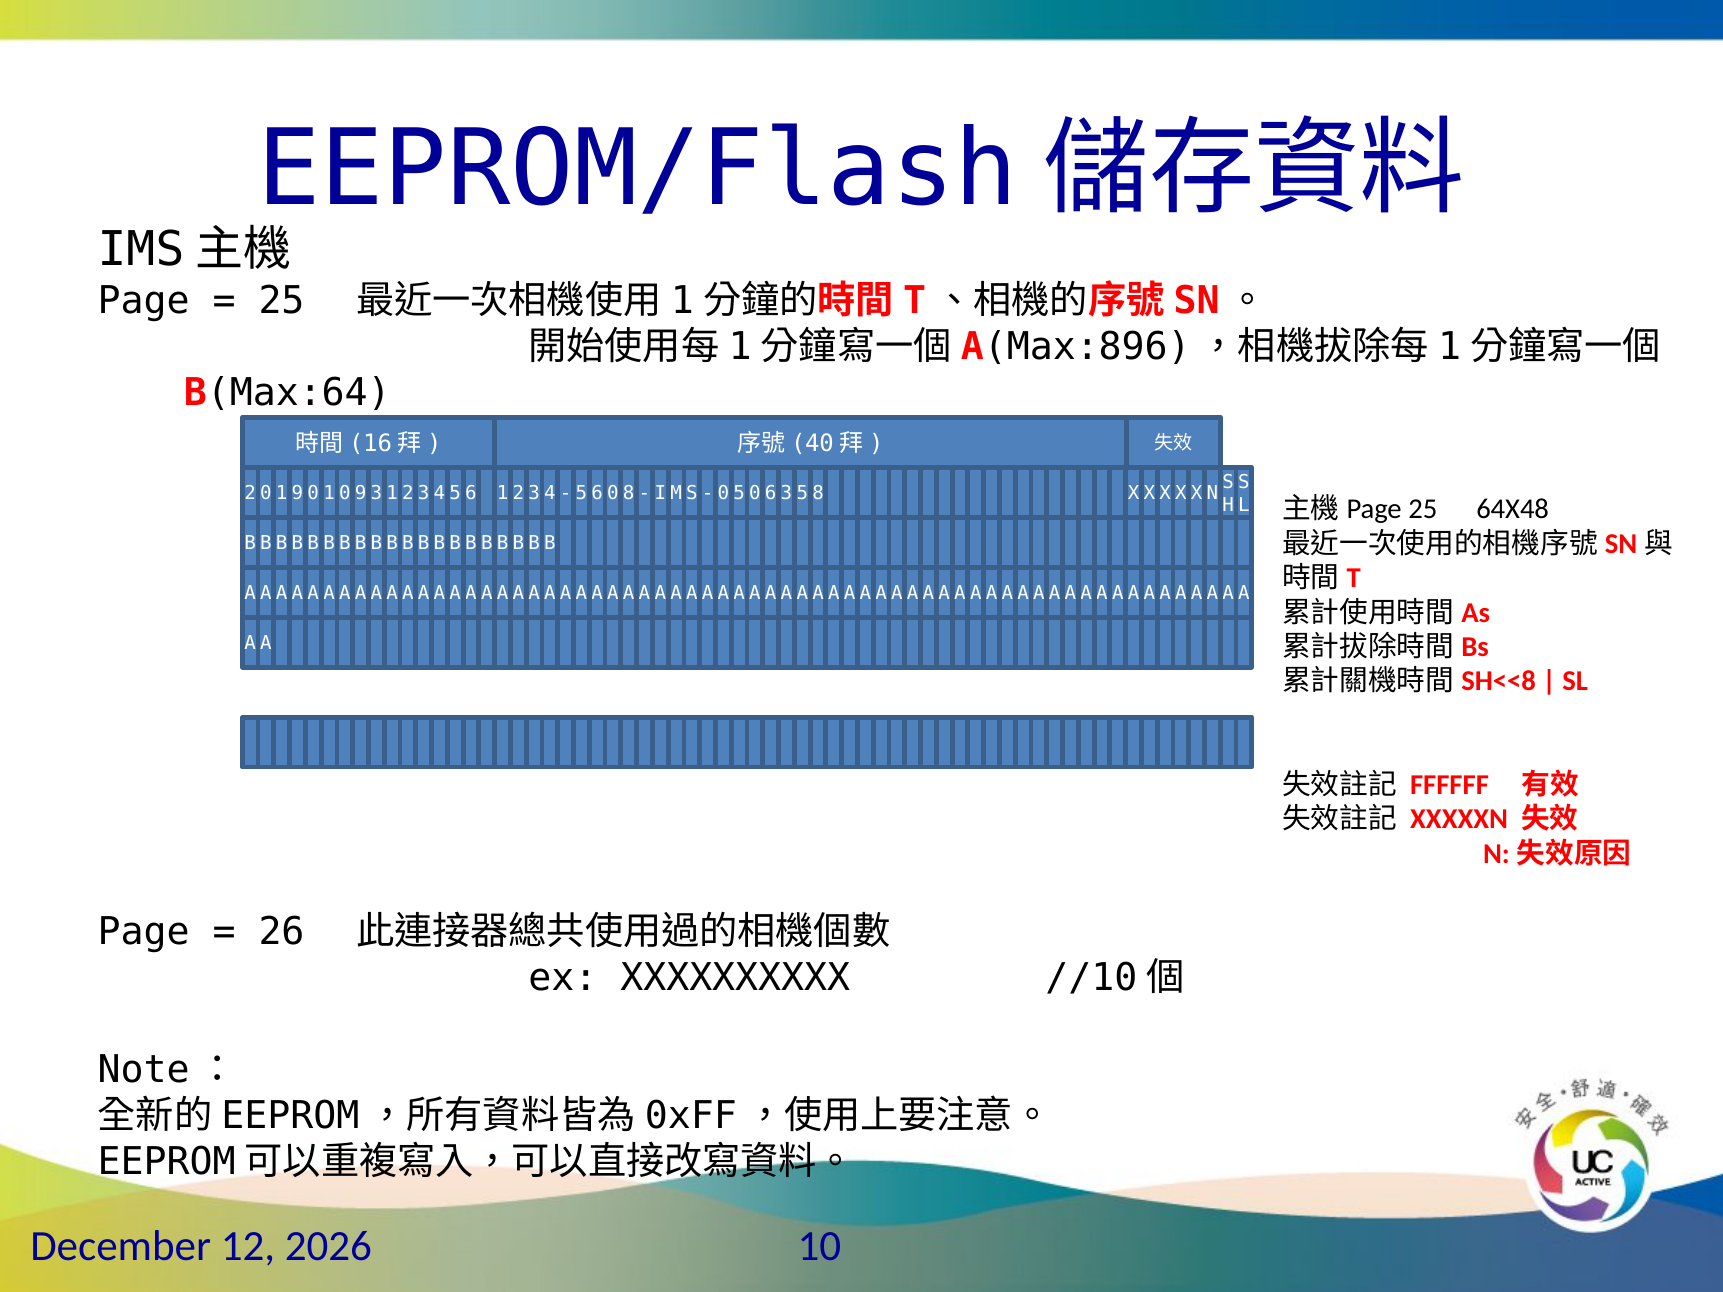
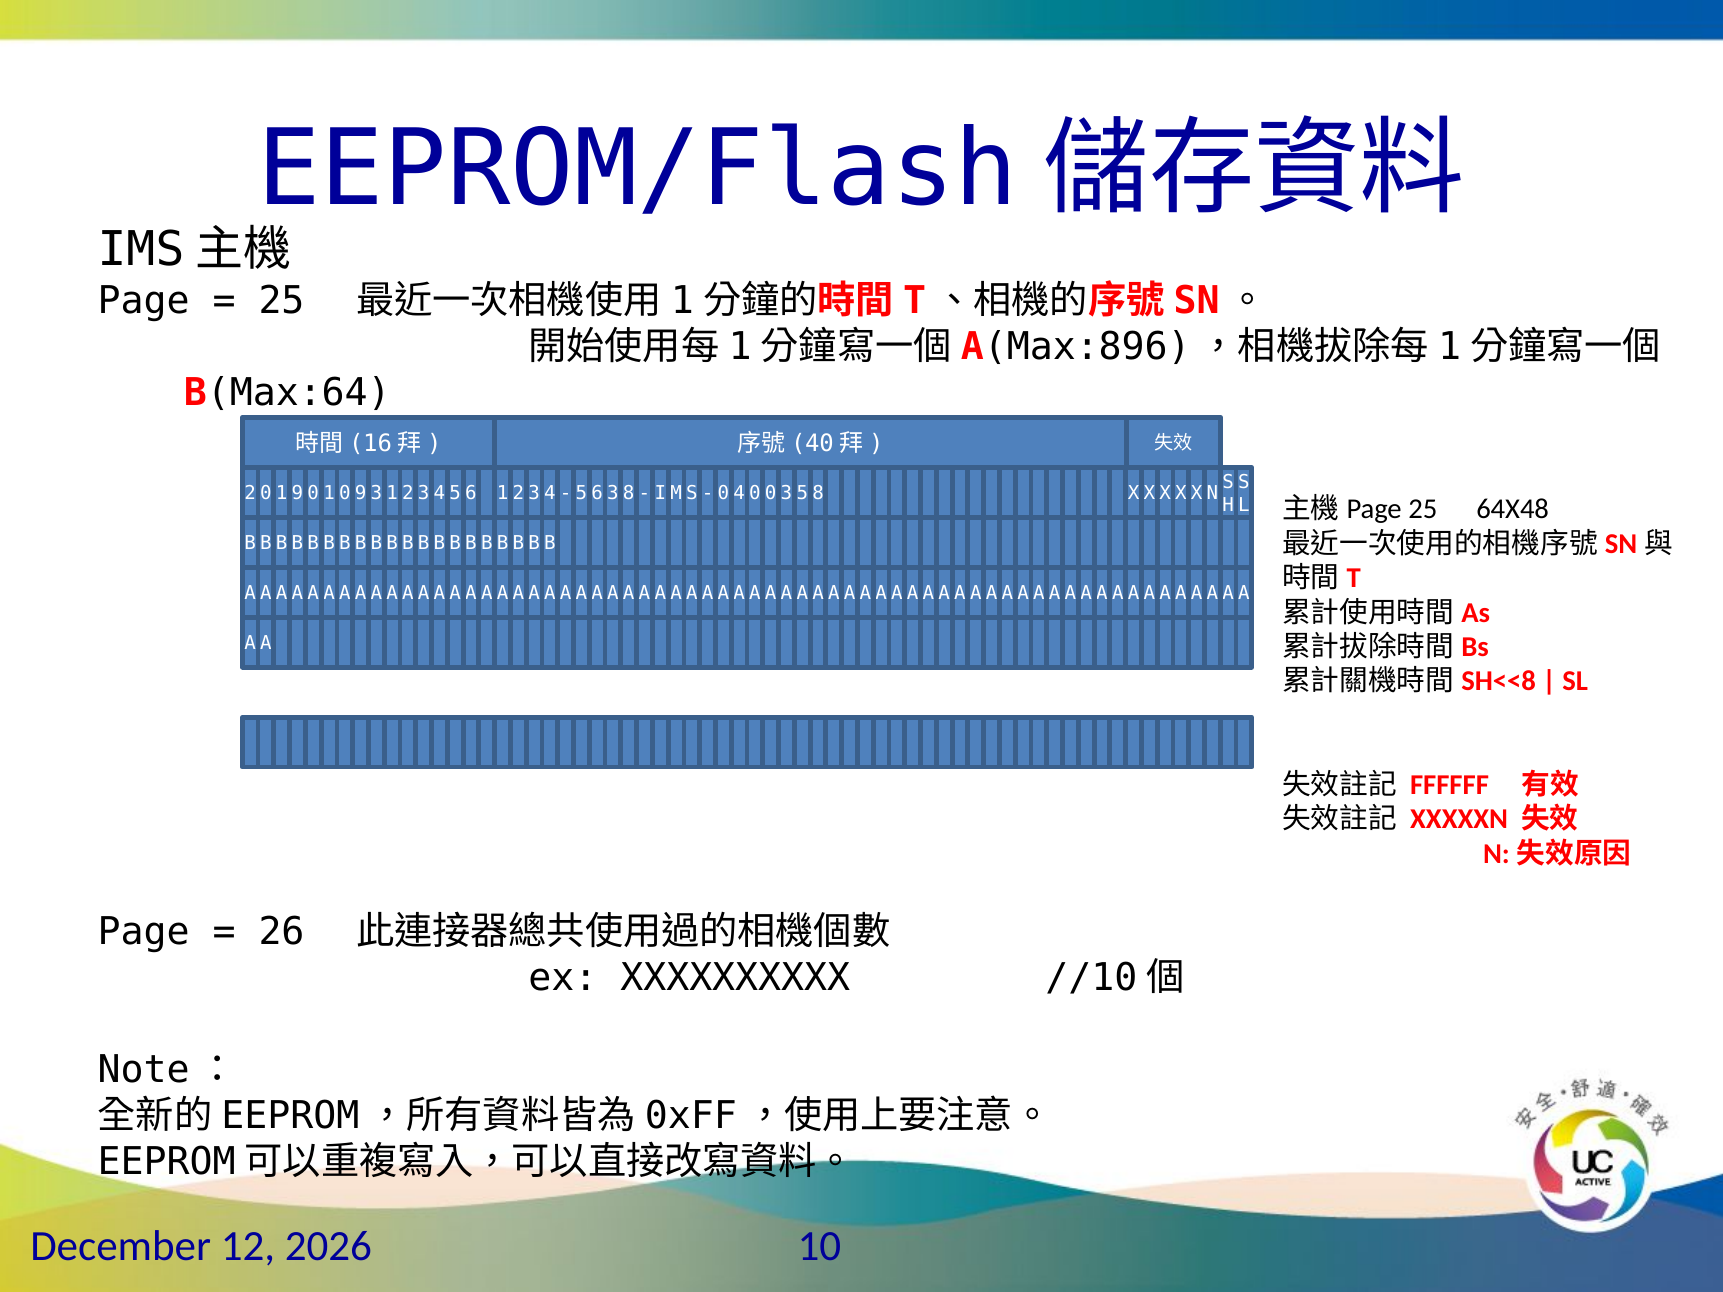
0 at (613, 494): 0 -> 3
S 5: 5 -> 4
6 at (771, 494): 6 -> 0
